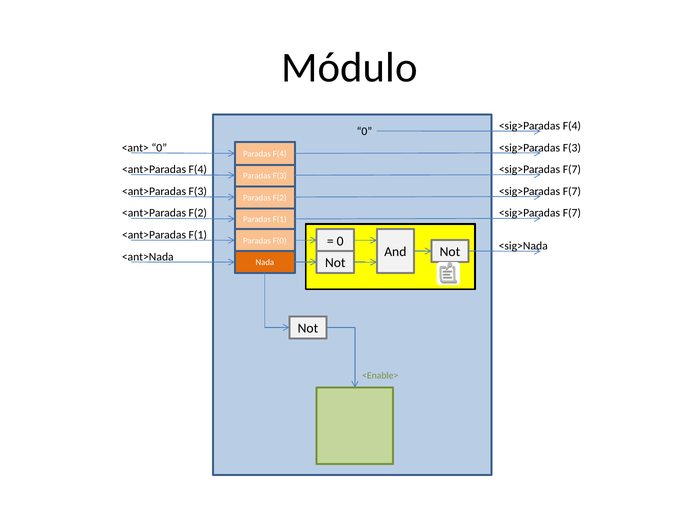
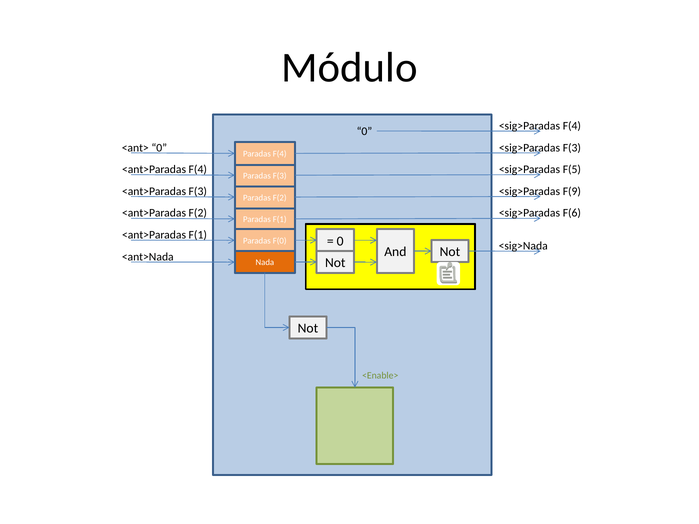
F(7 at (572, 170): F(7 -> F(5
F(7 at (572, 191): F(7 -> F(9
F(7 at (572, 213): F(7 -> F(6
